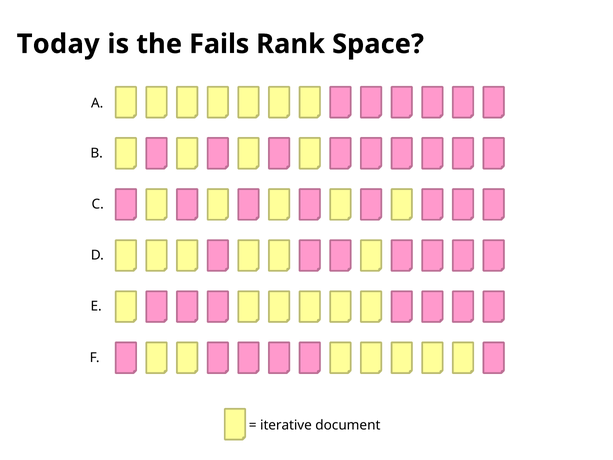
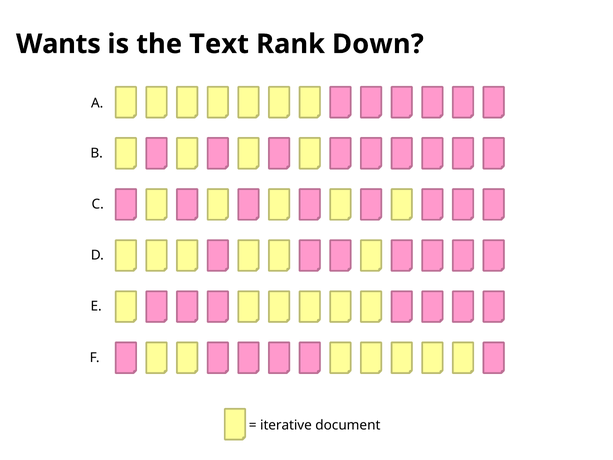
Today: Today -> Wants
Fails: Fails -> Text
Space: Space -> Down
